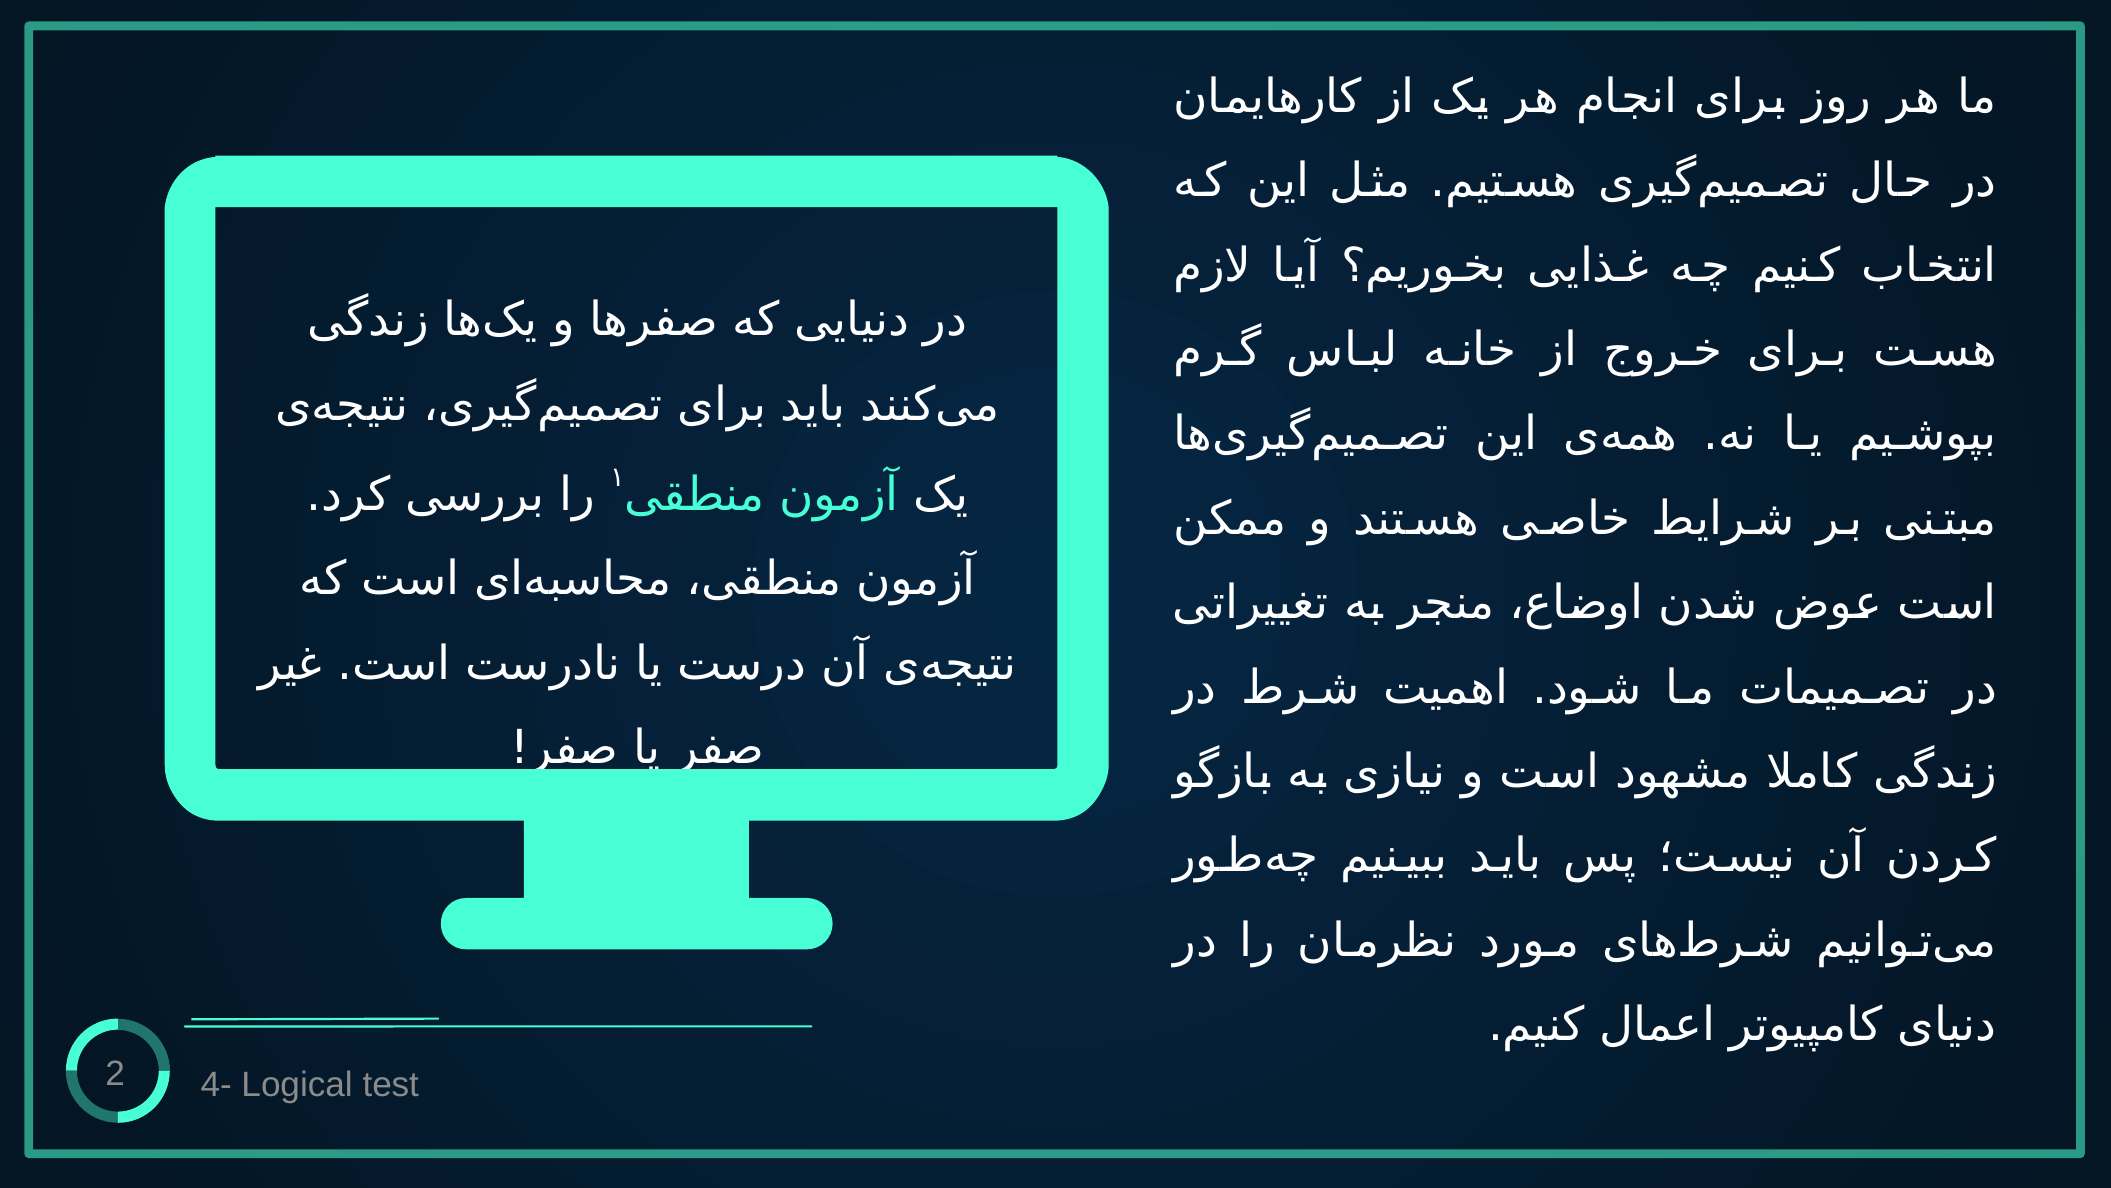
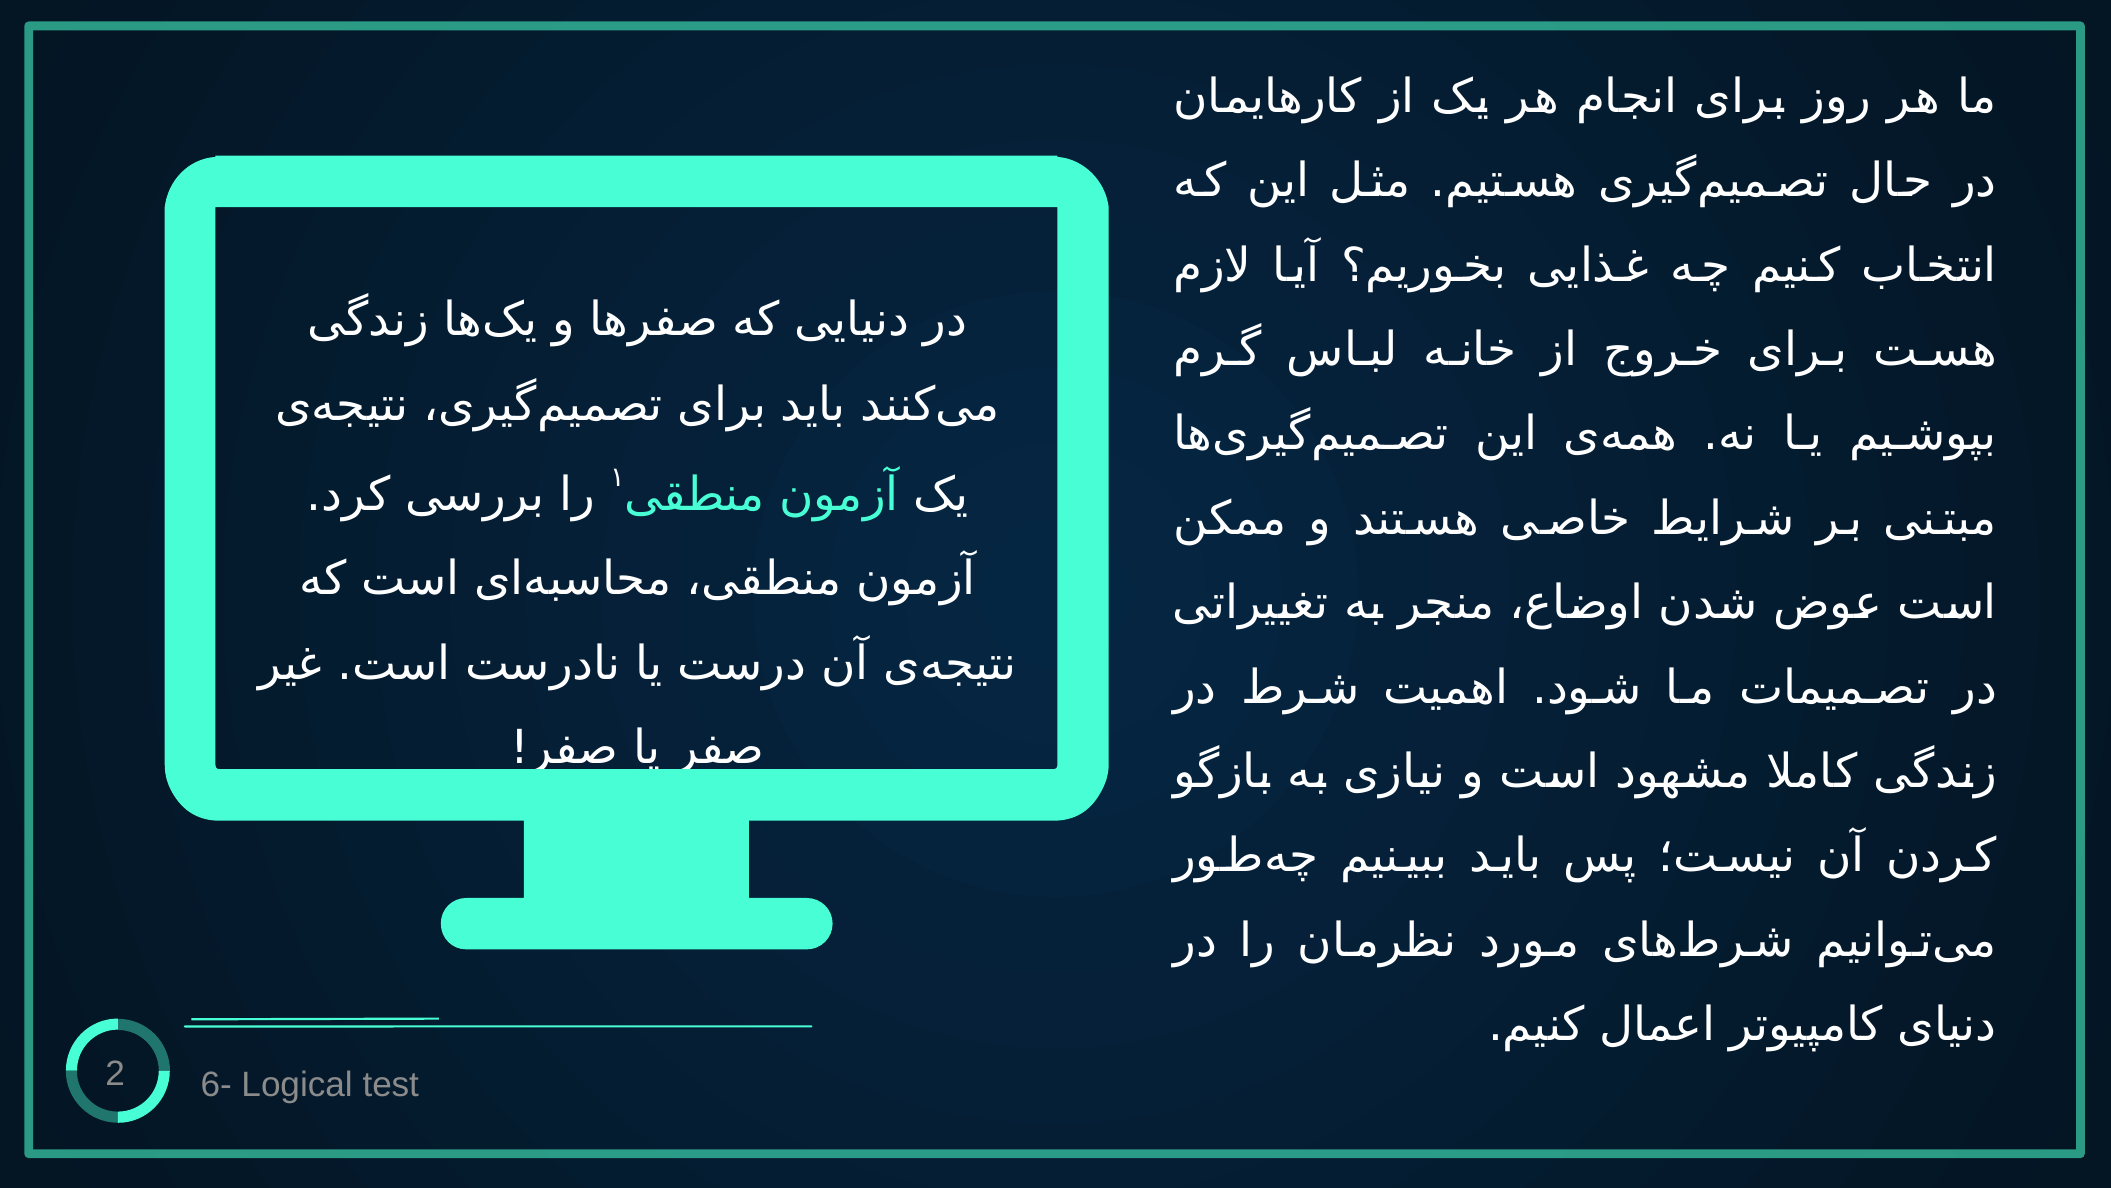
4-: 4- -> 6-
